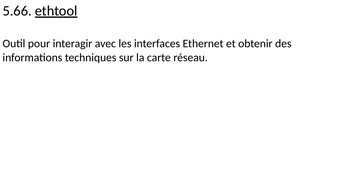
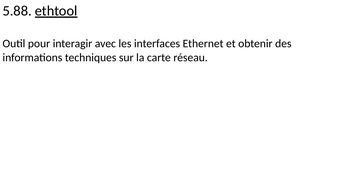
5.66: 5.66 -> 5.88
